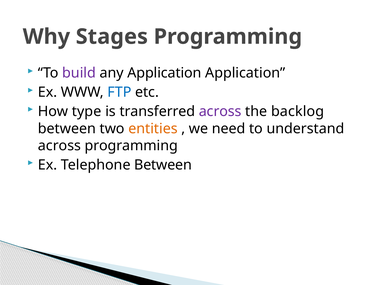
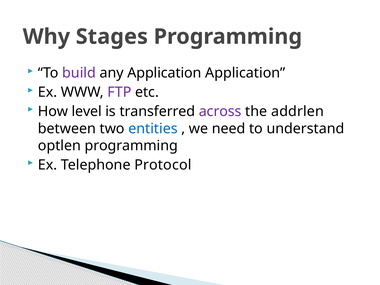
FTP colour: blue -> purple
type: type -> level
backlog: backlog -> addrlen
entities colour: orange -> blue
across at (59, 146): across -> optlen
Telephone Between: Between -> Protocol
